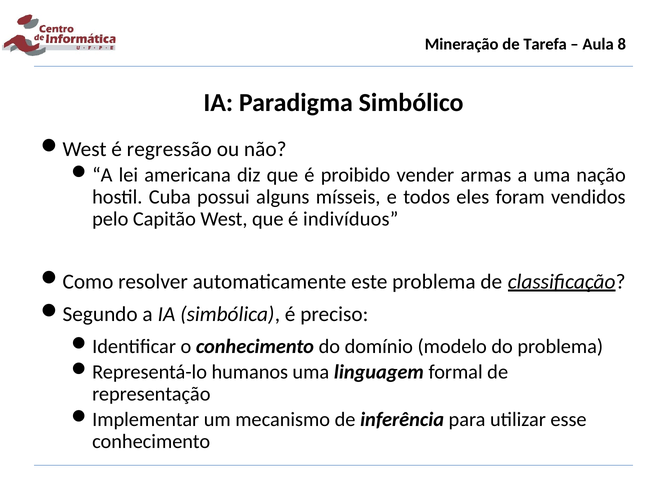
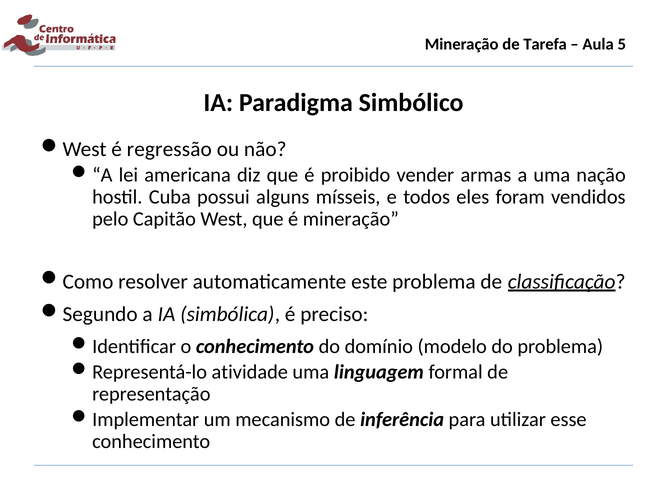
8: 8 -> 5
é indivíduos: indivíduos -> mineração
humanos: humanos -> atividade
